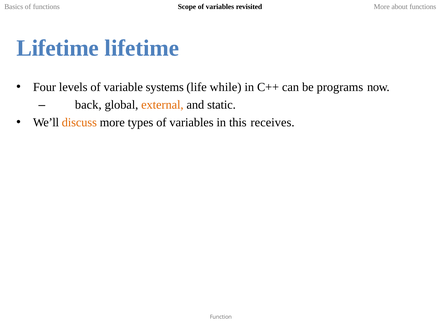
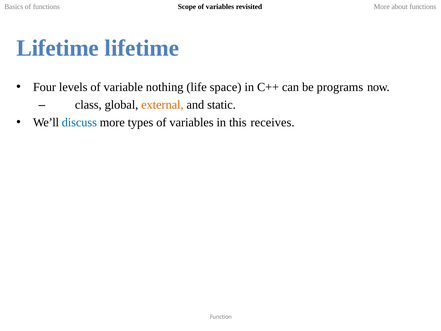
systems: systems -> nothing
while: while -> space
back: back -> class
discuss colour: orange -> blue
